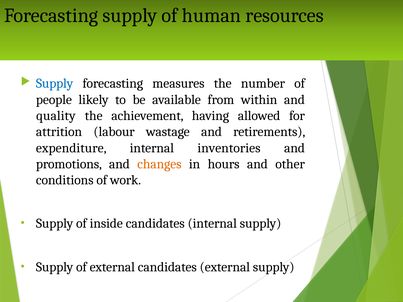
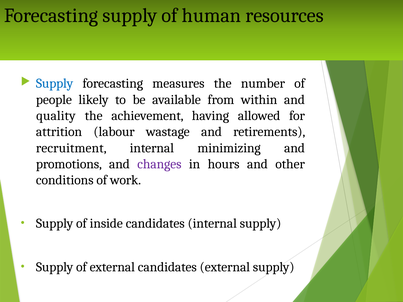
expenditure: expenditure -> recruitment
inventories: inventories -> minimizing
changes colour: orange -> purple
